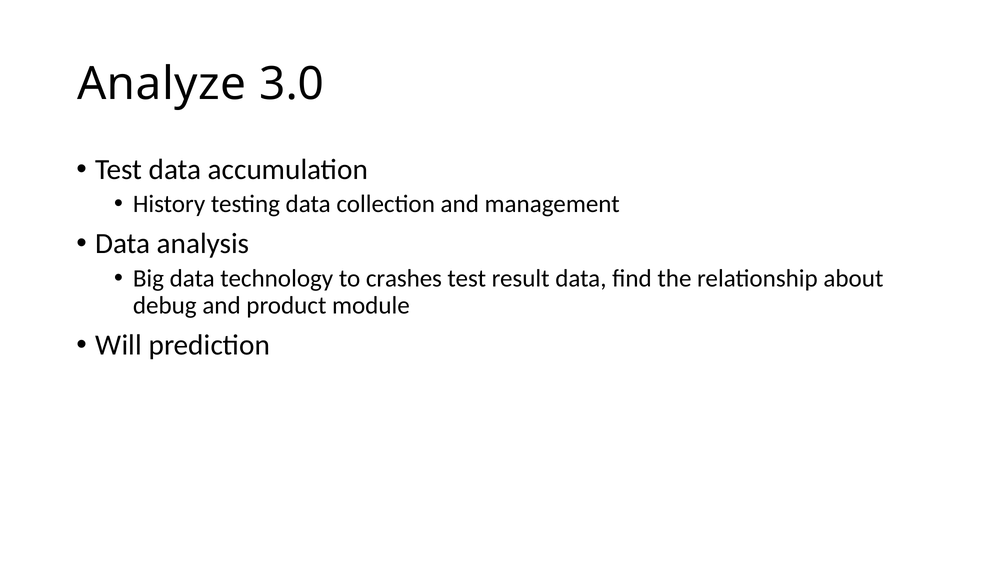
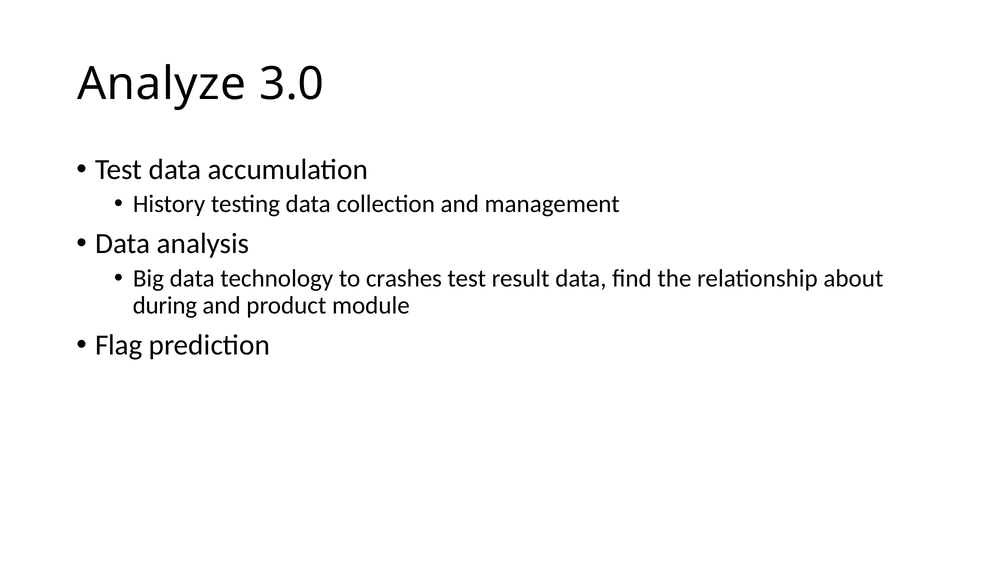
debug: debug -> during
Will: Will -> Flag
